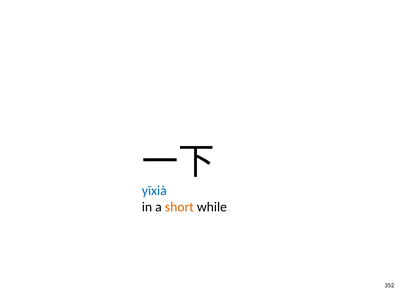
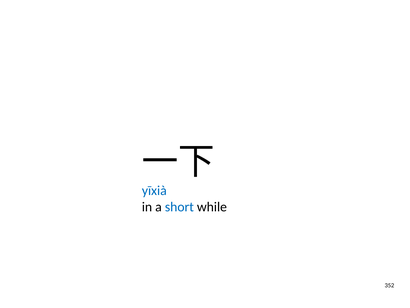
short colour: orange -> blue
